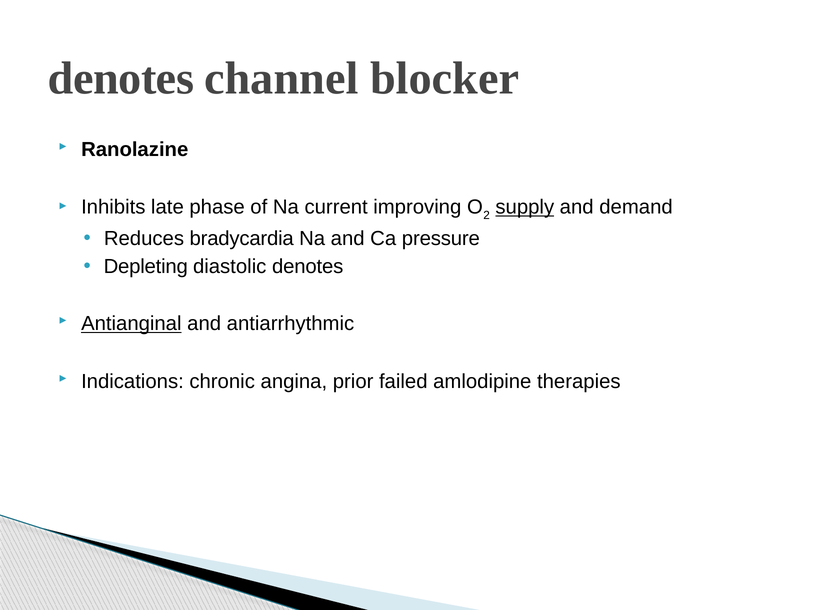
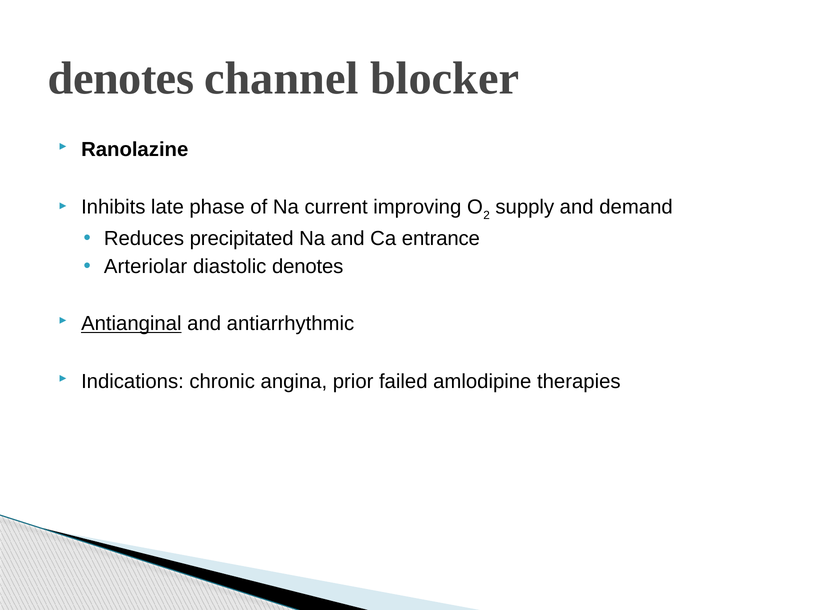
supply underline: present -> none
bradycardia: bradycardia -> precipitated
pressure: pressure -> entrance
Depleting: Depleting -> Arteriolar
